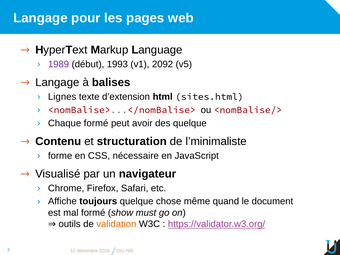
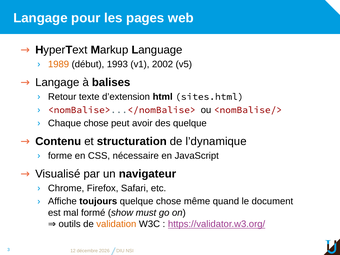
1989 colour: purple -> orange
2092: 2092 -> 2002
Lignes: Lignes -> Retour
Chaque formé: formé -> chose
l’minimaliste: l’minimaliste -> l’dynamique
